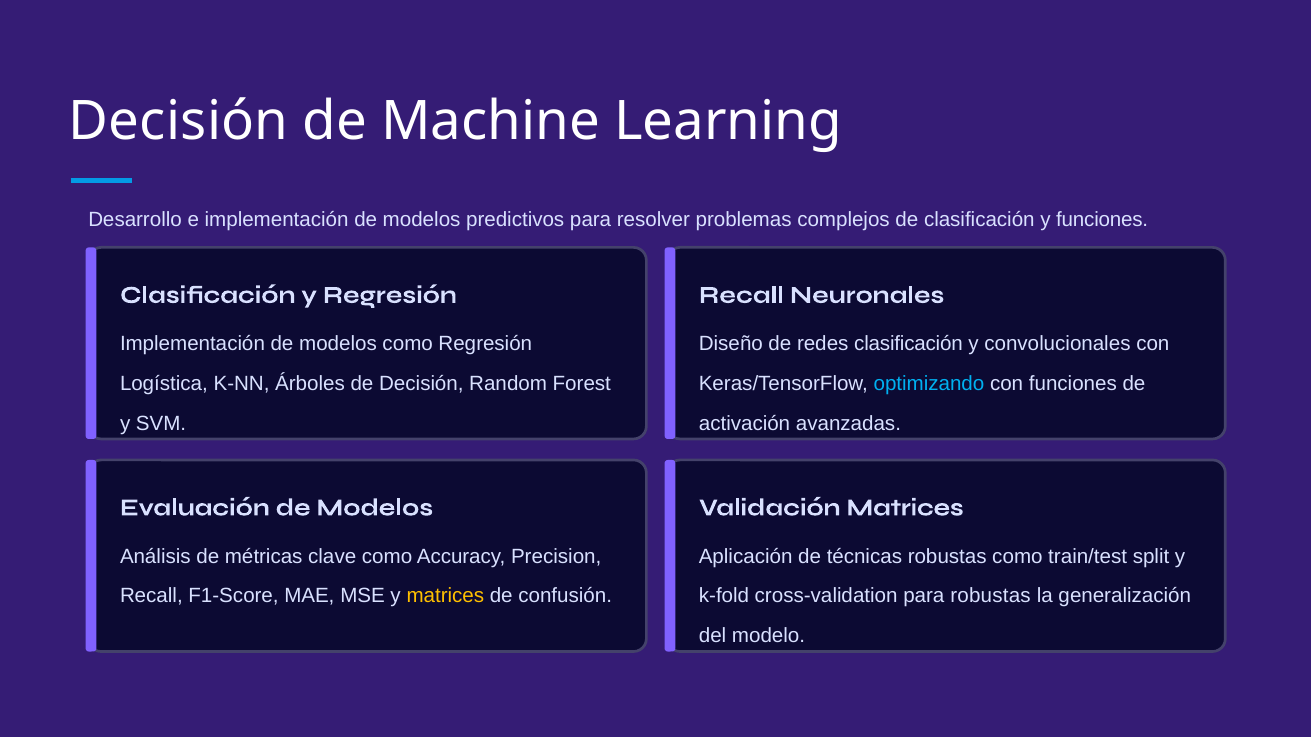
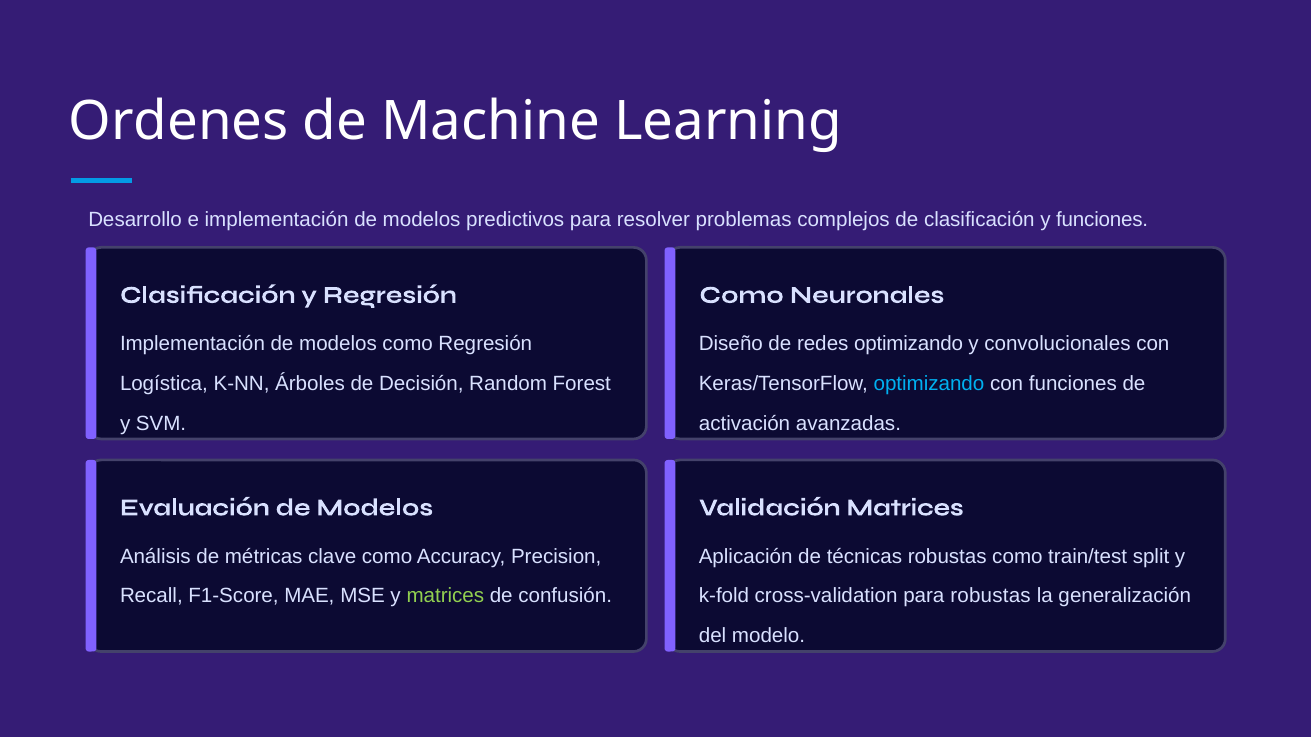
Decisión at (179, 122): Decisión -> Ordenes
Recall at (742, 295): Recall -> Como
redes clasificación: clasificación -> optimizando
matrices at (445, 597) colour: yellow -> light green
